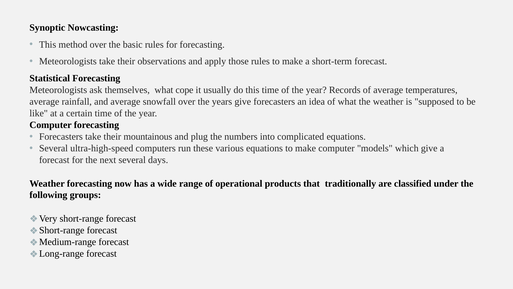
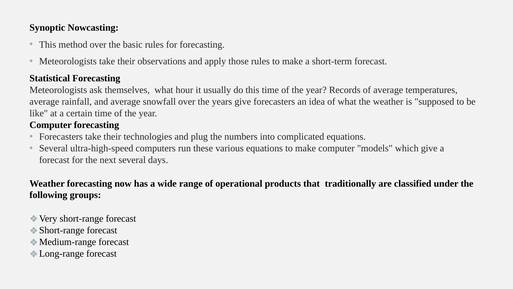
cope: cope -> hour
mountainous: mountainous -> technologies
